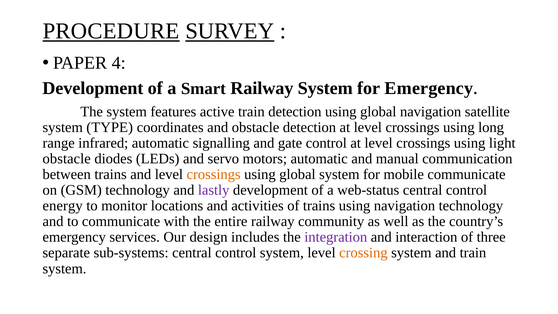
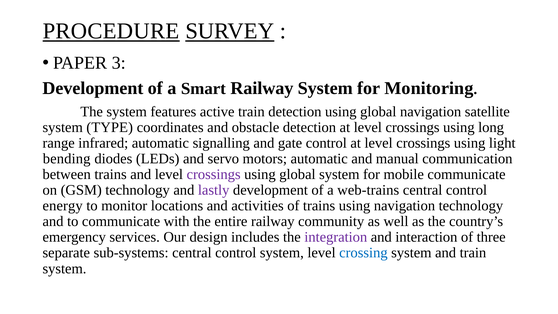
4: 4 -> 3
for Emergency: Emergency -> Monitoring
obstacle at (67, 159): obstacle -> bending
crossings at (214, 174) colour: orange -> purple
web-status: web-status -> web-trains
crossing colour: orange -> blue
